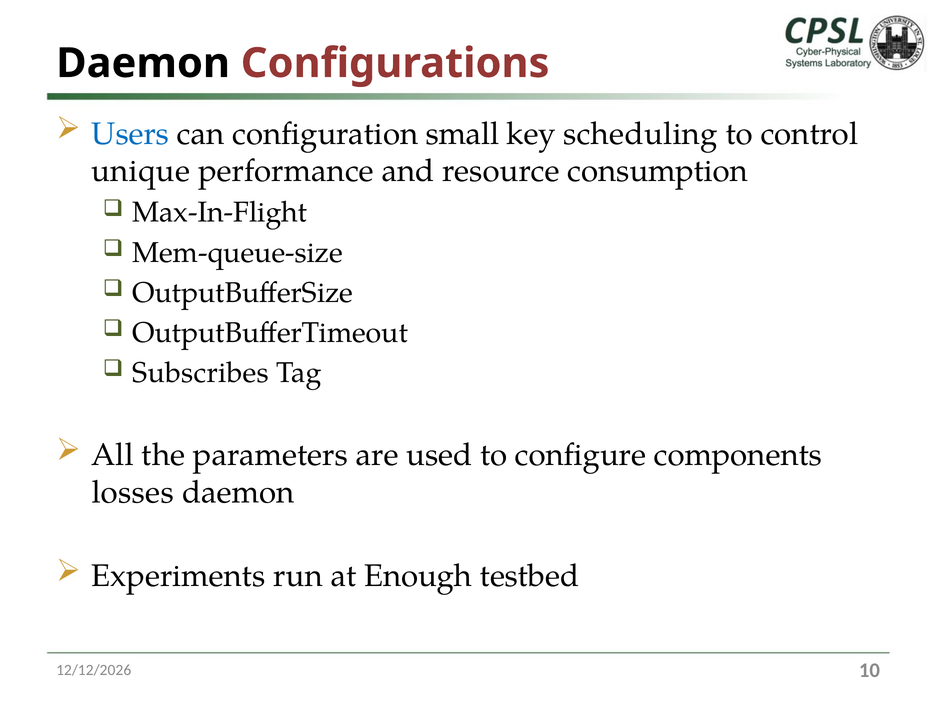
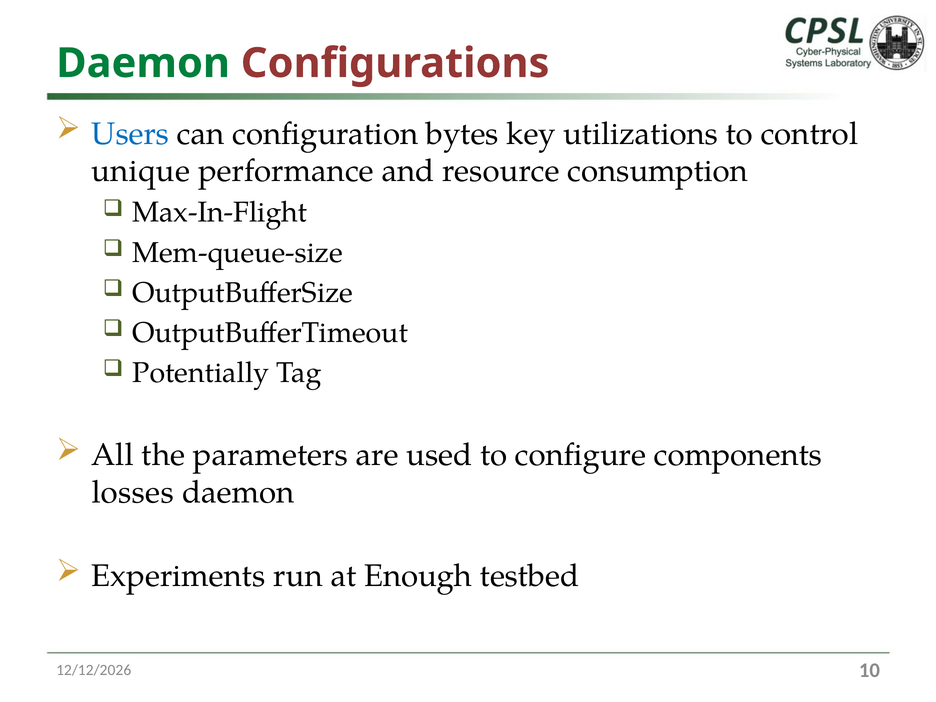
Daemon at (143, 63) colour: black -> green
small: small -> bytes
scheduling: scheduling -> utilizations
Subscribes: Subscribes -> Potentially
